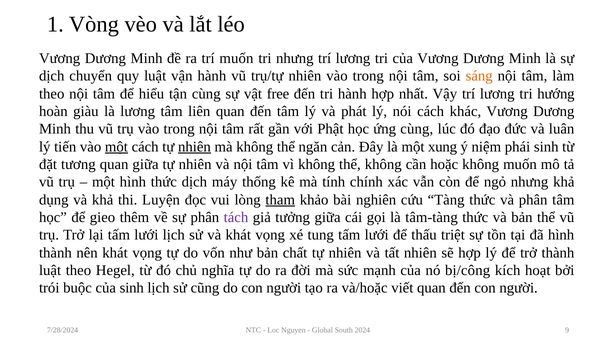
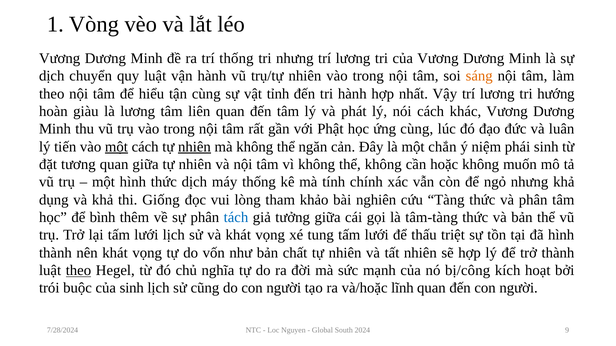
trí muốn: muốn -> thống
free: free -> tỉnh
xung: xung -> chắn
Luyện: Luyện -> Giống
tham underline: present -> none
gieo: gieo -> bình
tách colour: purple -> blue
theo at (78, 271) underline: none -> present
viết: viết -> lĩnh
